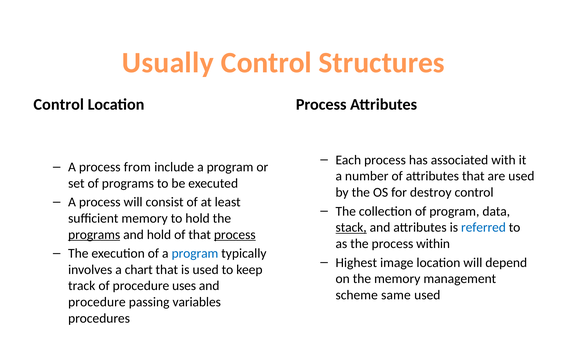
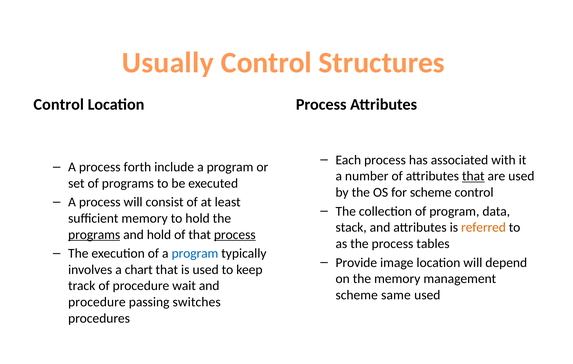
from: from -> forth
that at (473, 176) underline: none -> present
for destroy: destroy -> scheme
stack underline: present -> none
referred colour: blue -> orange
within: within -> tables
Highest: Highest -> Provide
uses: uses -> wait
variables: variables -> switches
